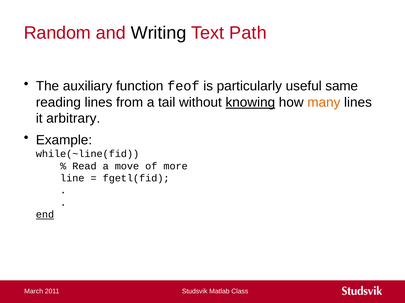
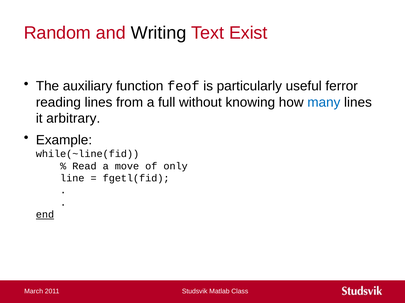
Path: Path -> Exist
same: same -> ferror
tail: tail -> full
knowing underline: present -> none
many colour: orange -> blue
more: more -> only
